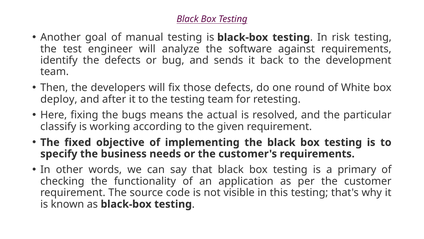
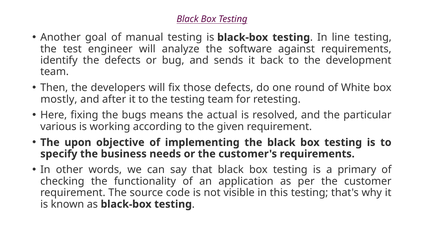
risk: risk -> line
deploy: deploy -> mostly
classify: classify -> various
fixed: fixed -> upon
